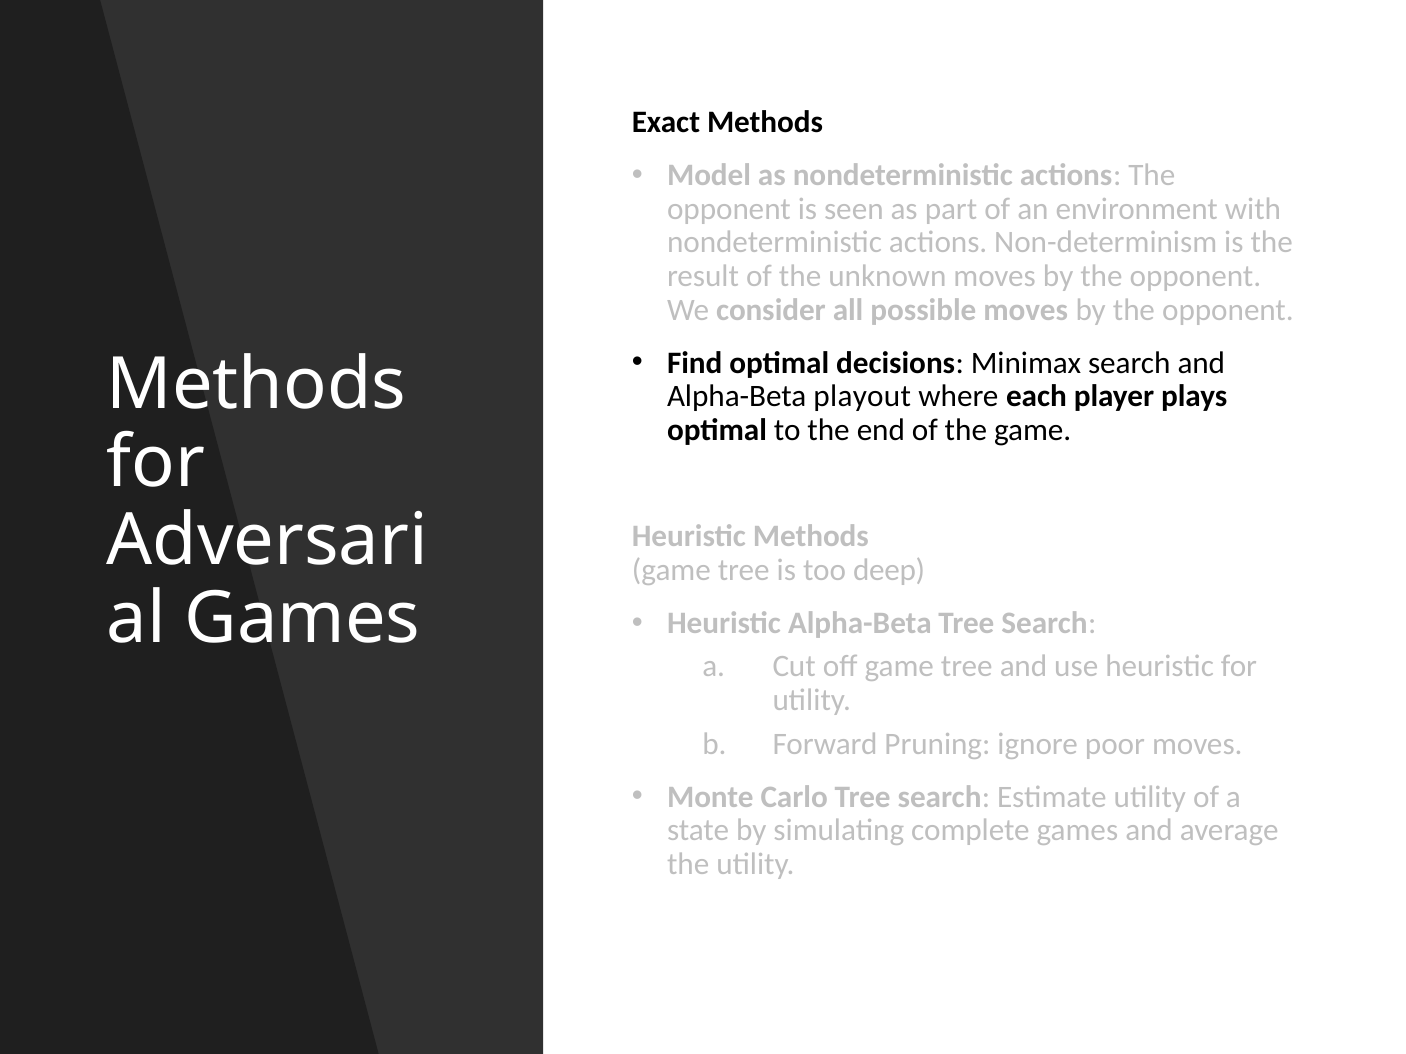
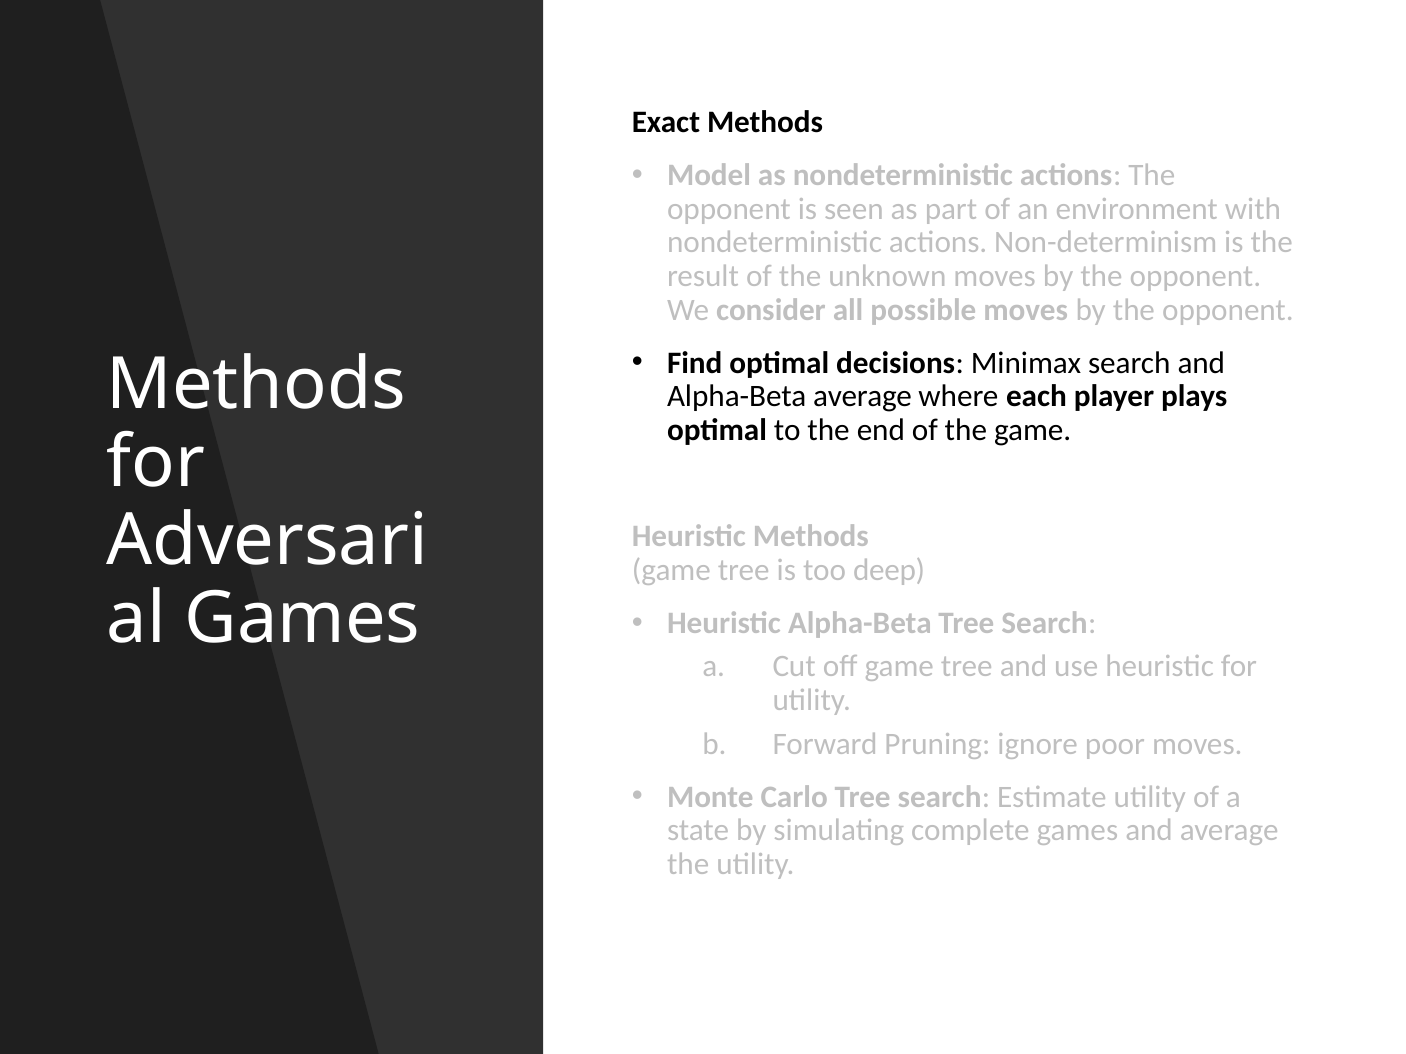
Alpha-Beta playout: playout -> average
